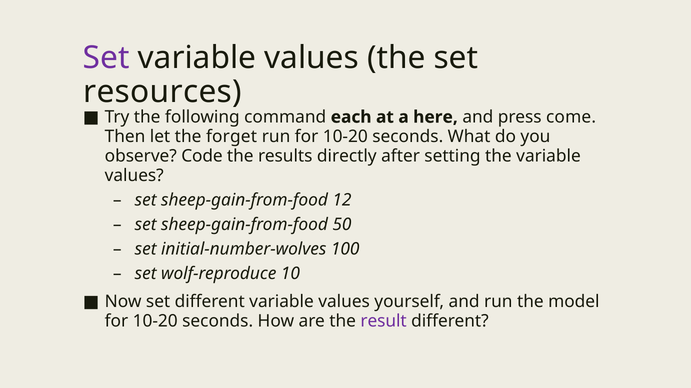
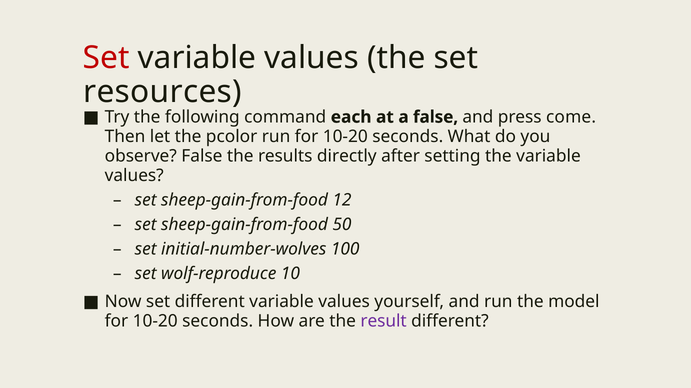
Set at (106, 58) colour: purple -> red
a here: here -> false
forget: forget -> pcolor
observe Code: Code -> False
